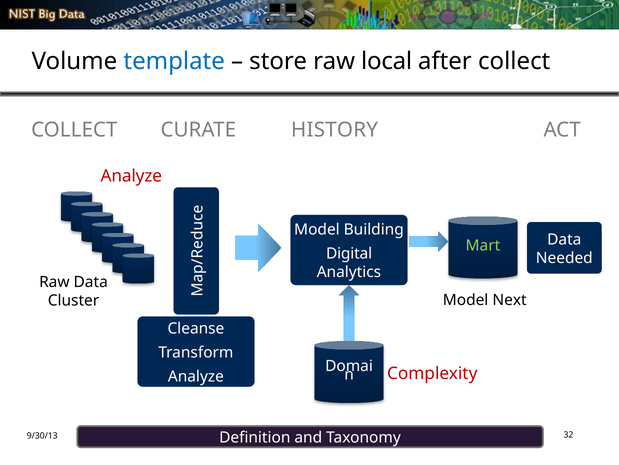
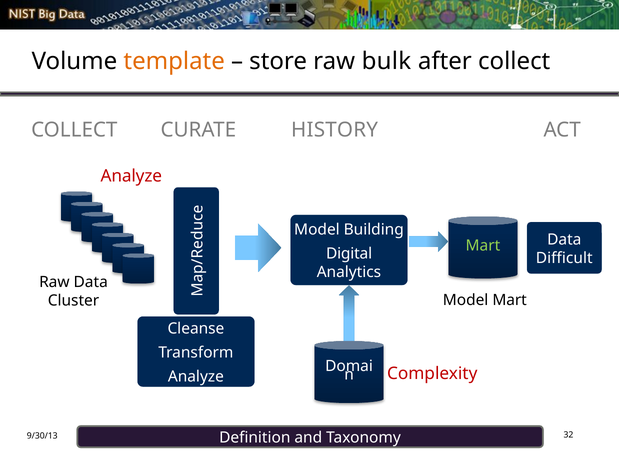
template colour: blue -> orange
local: local -> bulk
Needed: Needed -> Difficult
Model Next: Next -> Mart
